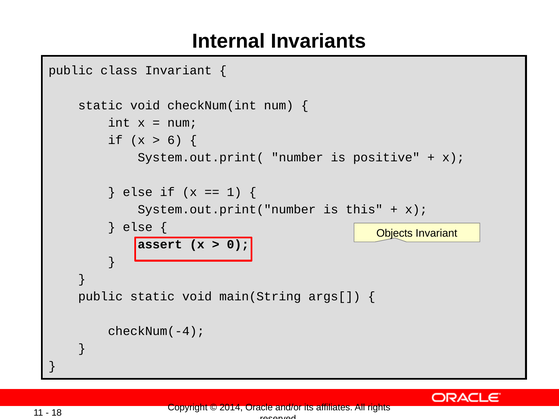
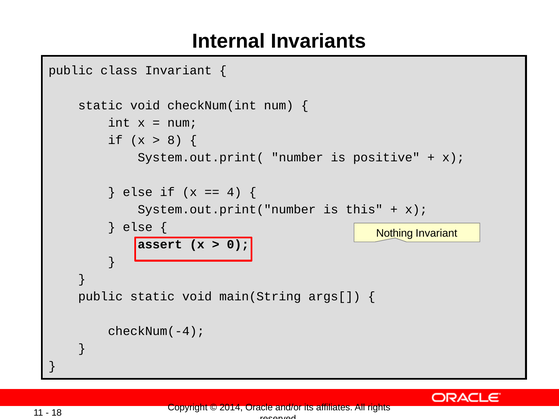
6: 6 -> 8
1: 1 -> 4
Objects: Objects -> Nothing
